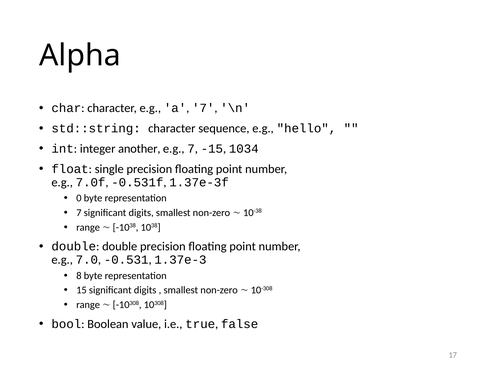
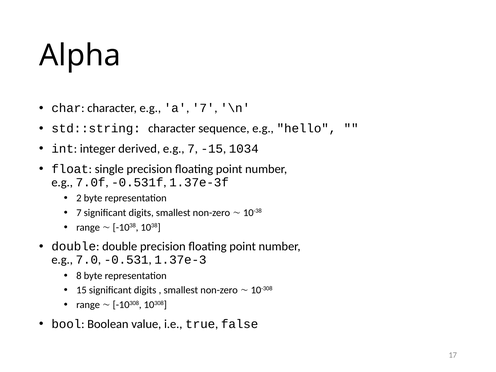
another: another -> derived
0: 0 -> 2
